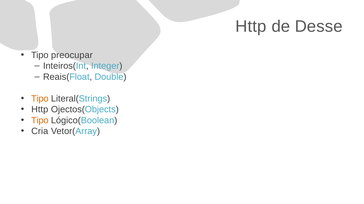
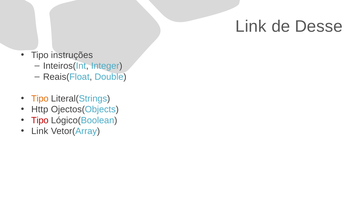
Http at (251, 26): Http -> Link
preocupar: preocupar -> instruções
Tipo at (40, 121) colour: orange -> red
Cria at (40, 132): Cria -> Link
